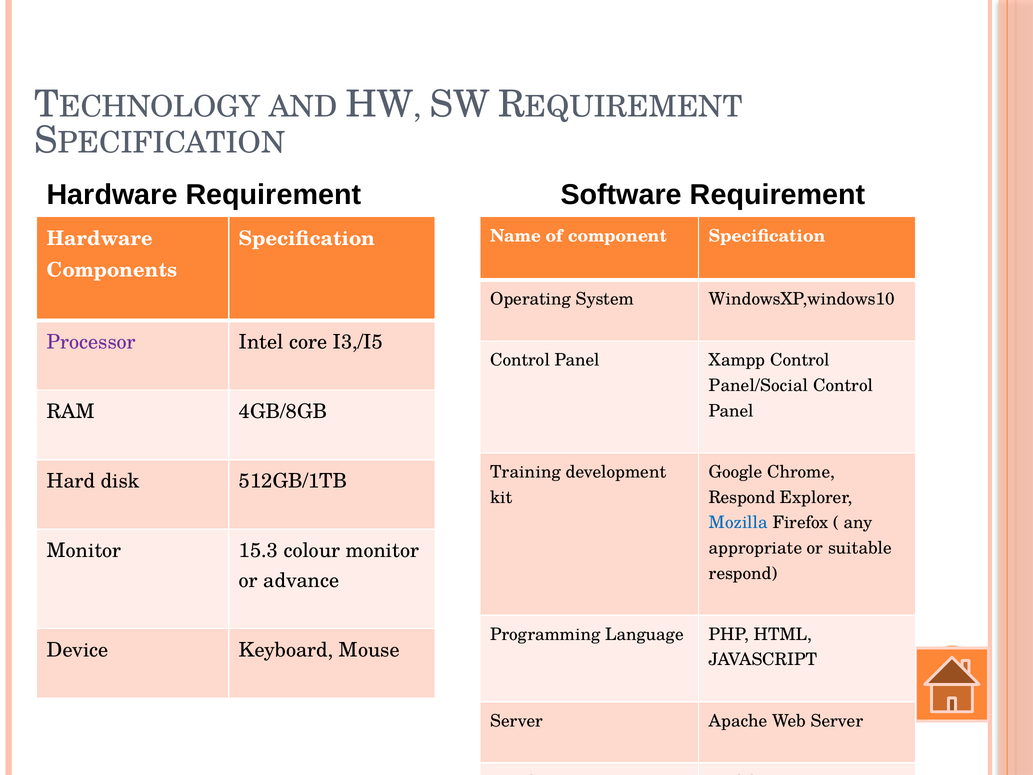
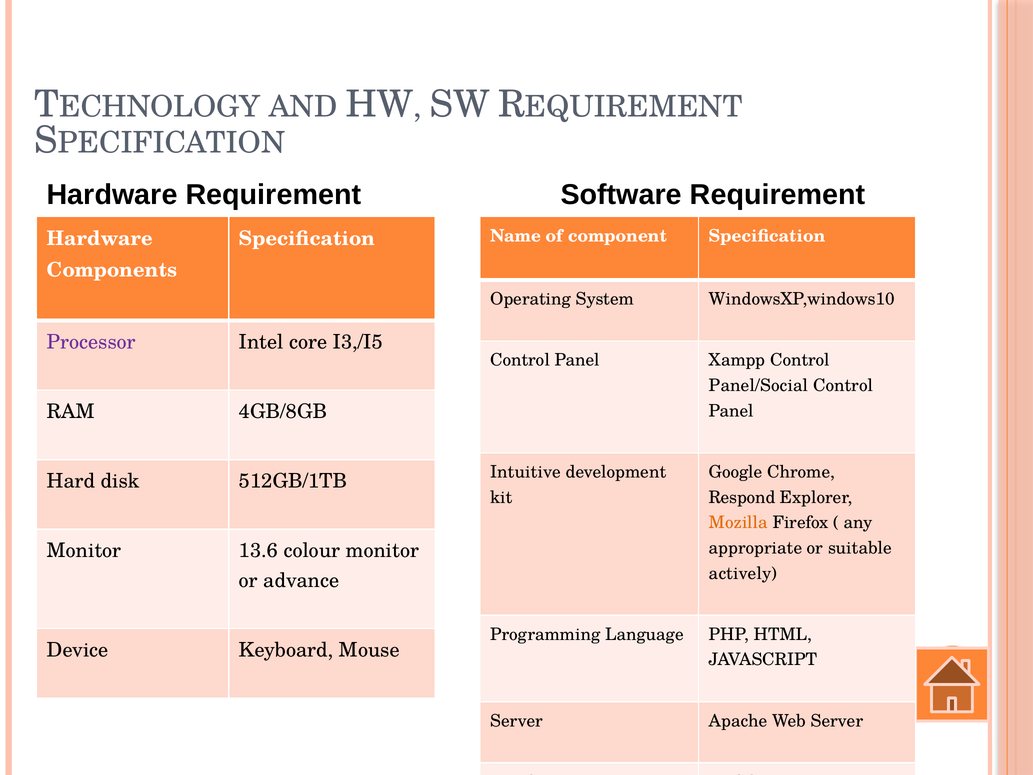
Training: Training -> Intuitive
Mozilla colour: blue -> orange
15.3: 15.3 -> 13.6
respond at (743, 573): respond -> actively
